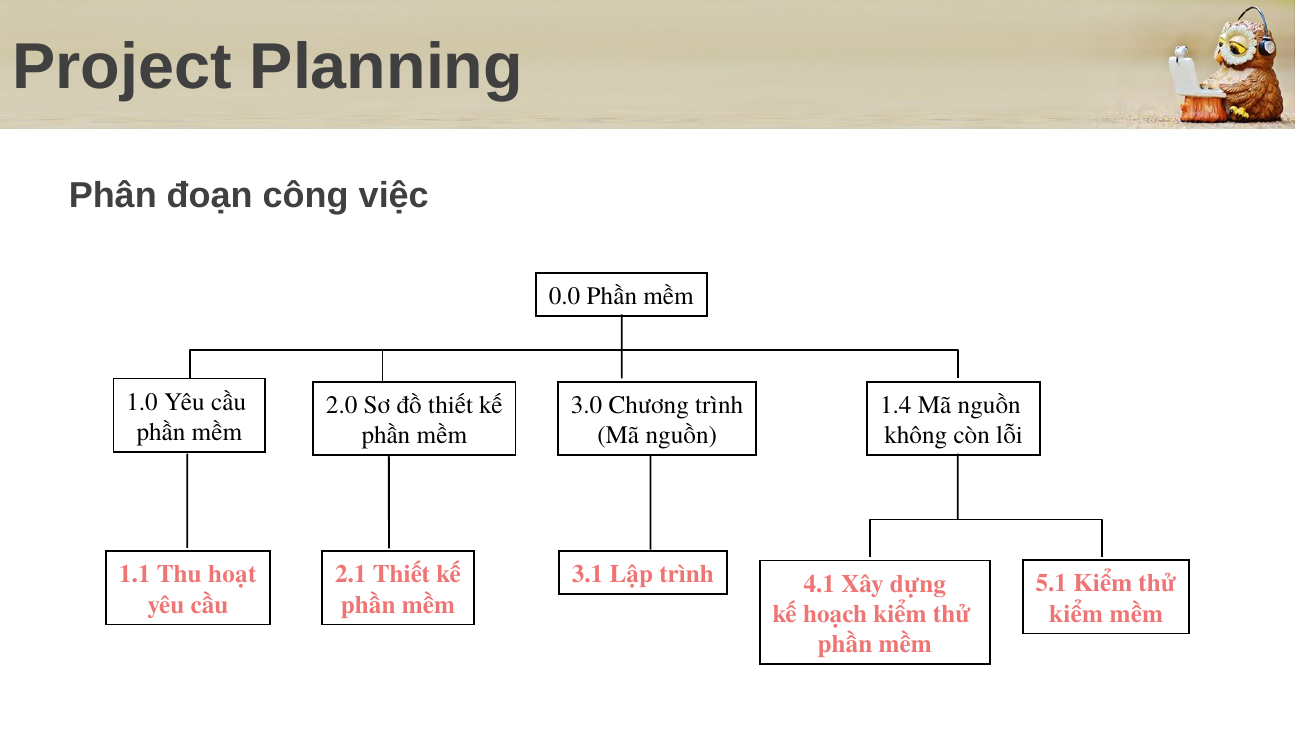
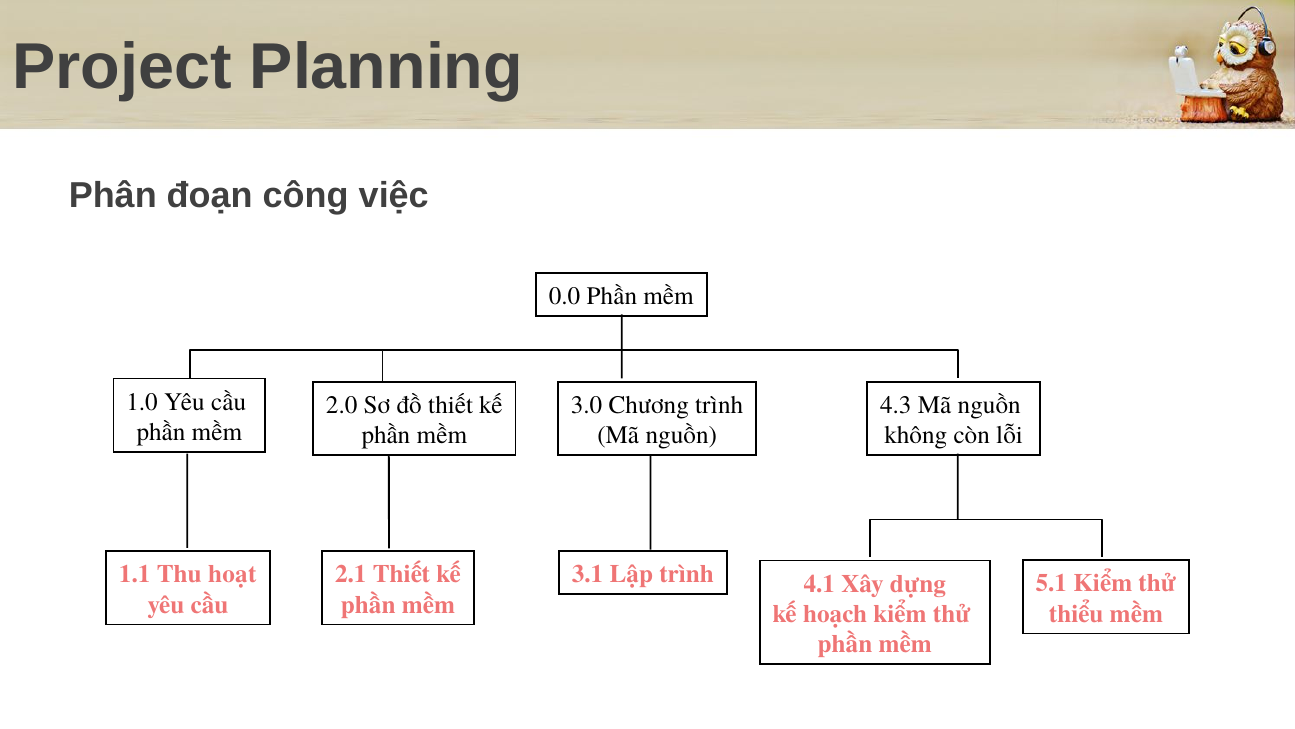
1.4: 1.4 -> 4.3
kiểm at (1076, 613): kiểm -> thiểu
